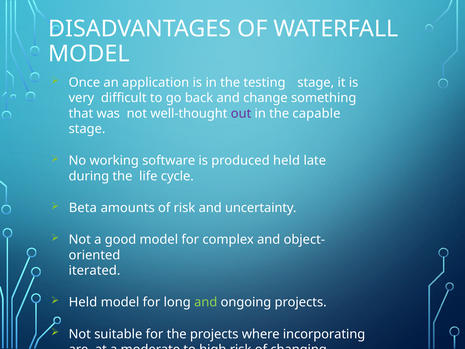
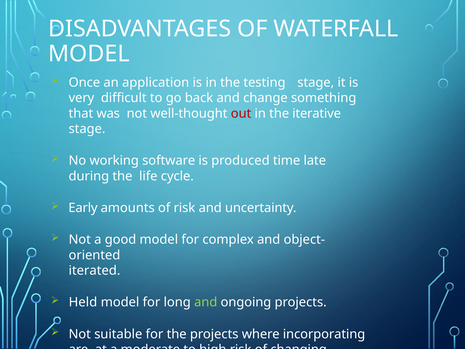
out colour: purple -> red
capable: capable -> iterative
produced held: held -> time
Beta: Beta -> Early
